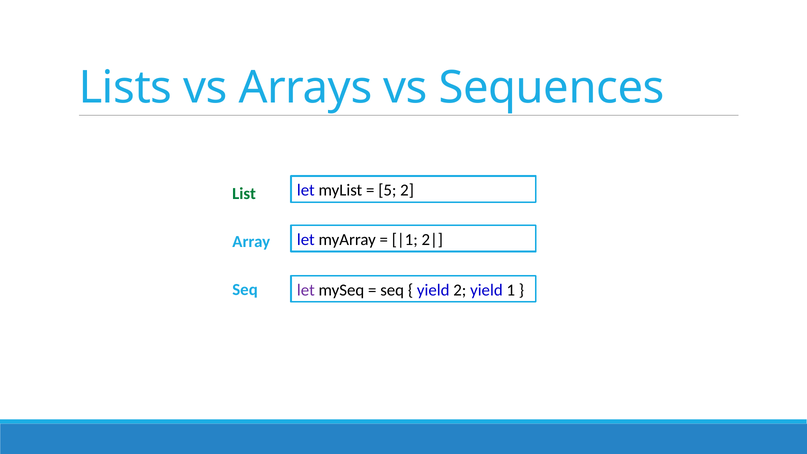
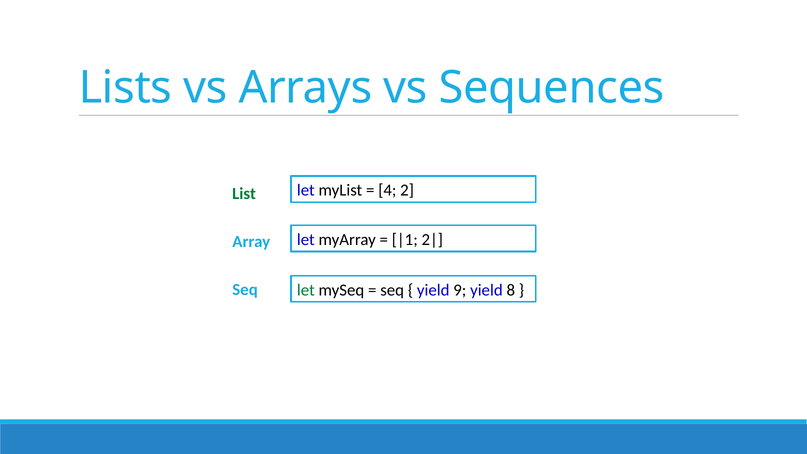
5: 5 -> 4
let at (306, 290) colour: purple -> green
yield 2: 2 -> 9
1: 1 -> 8
